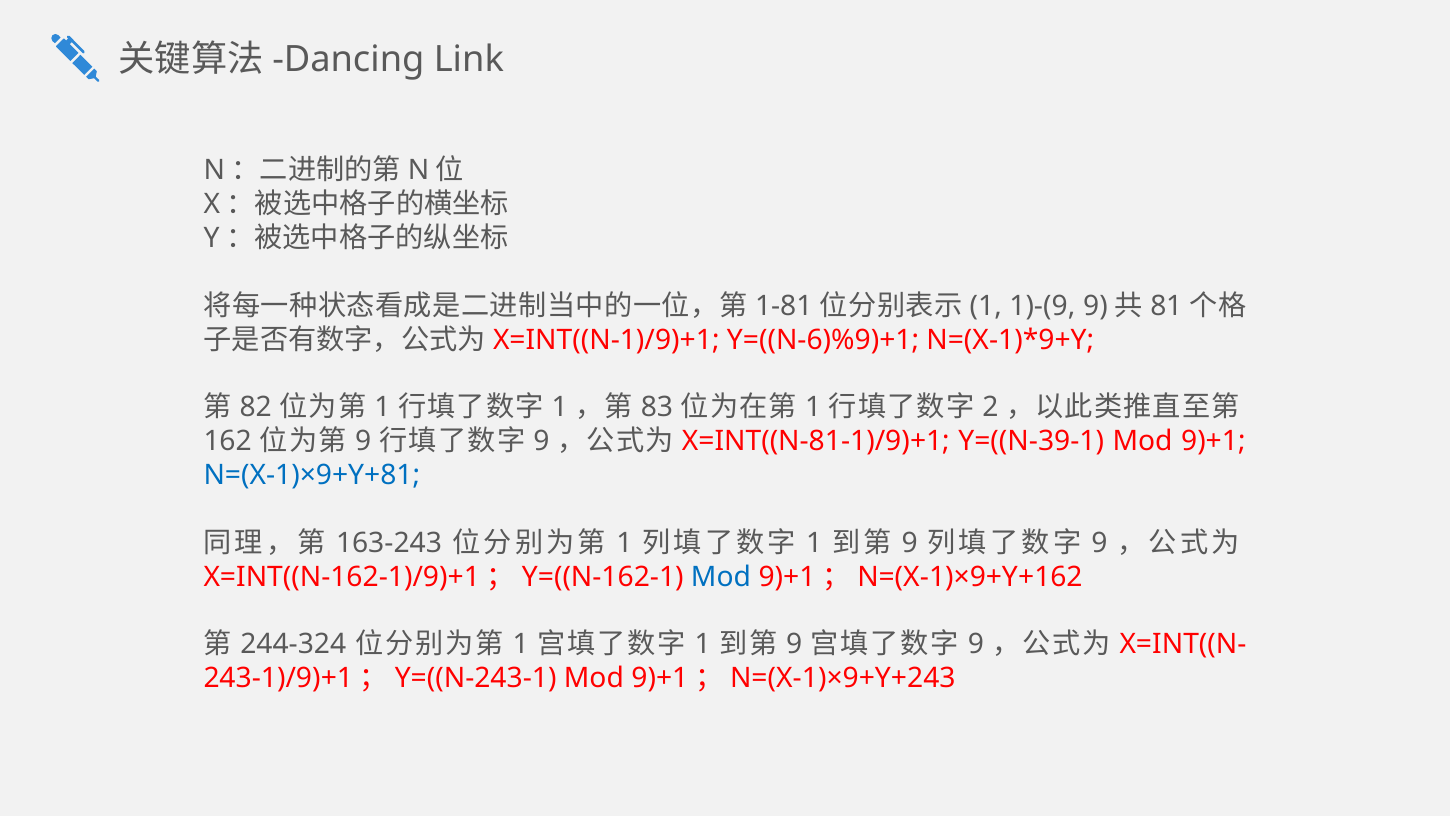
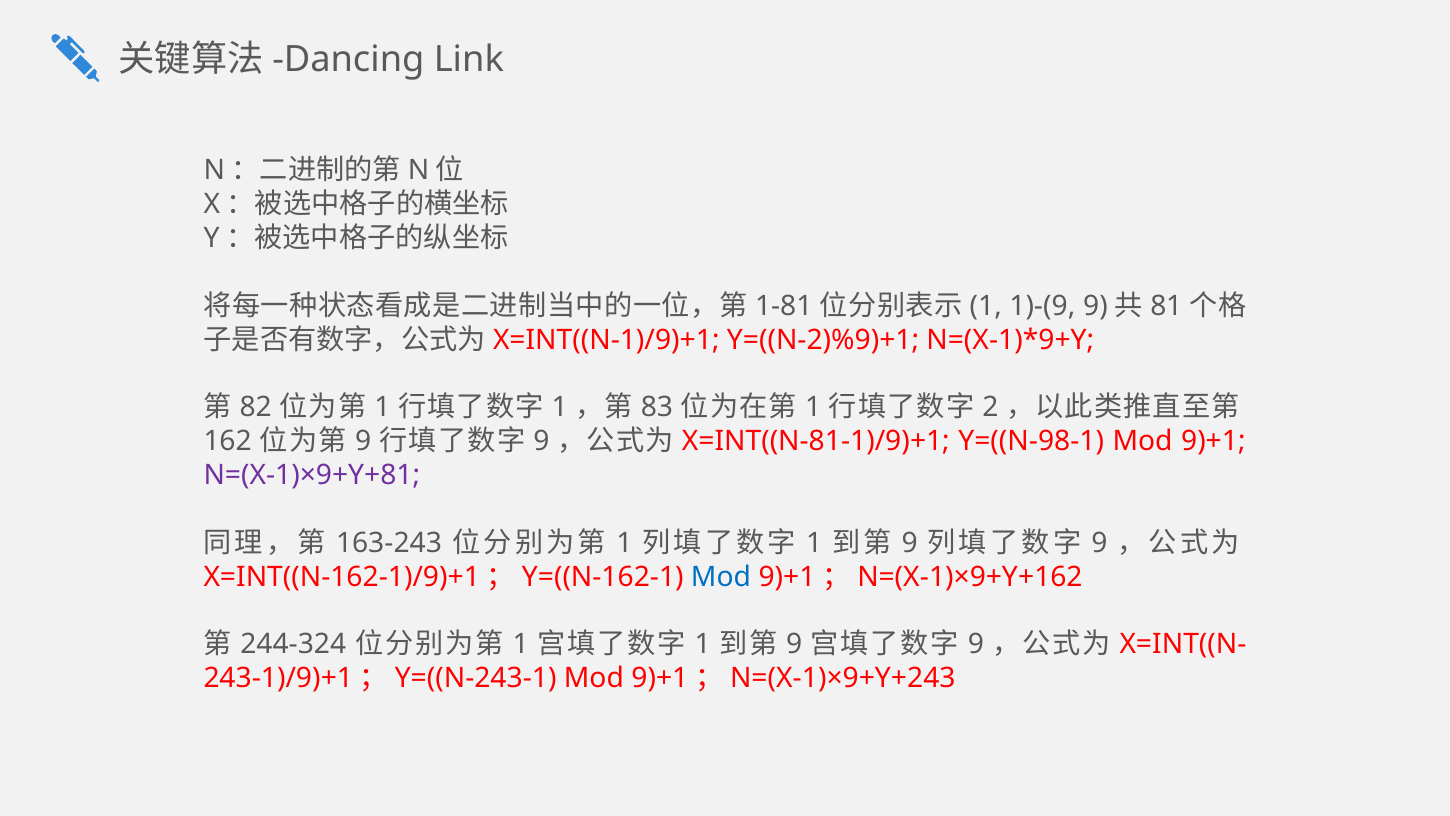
Y=((N-6)%9)+1: Y=((N-6)%9)+1 -> Y=((N-2)%9)+1
Y=((N-39-1: Y=((N-39-1 -> Y=((N-98-1
N=(X-1)×9+Y+81 colour: blue -> purple
